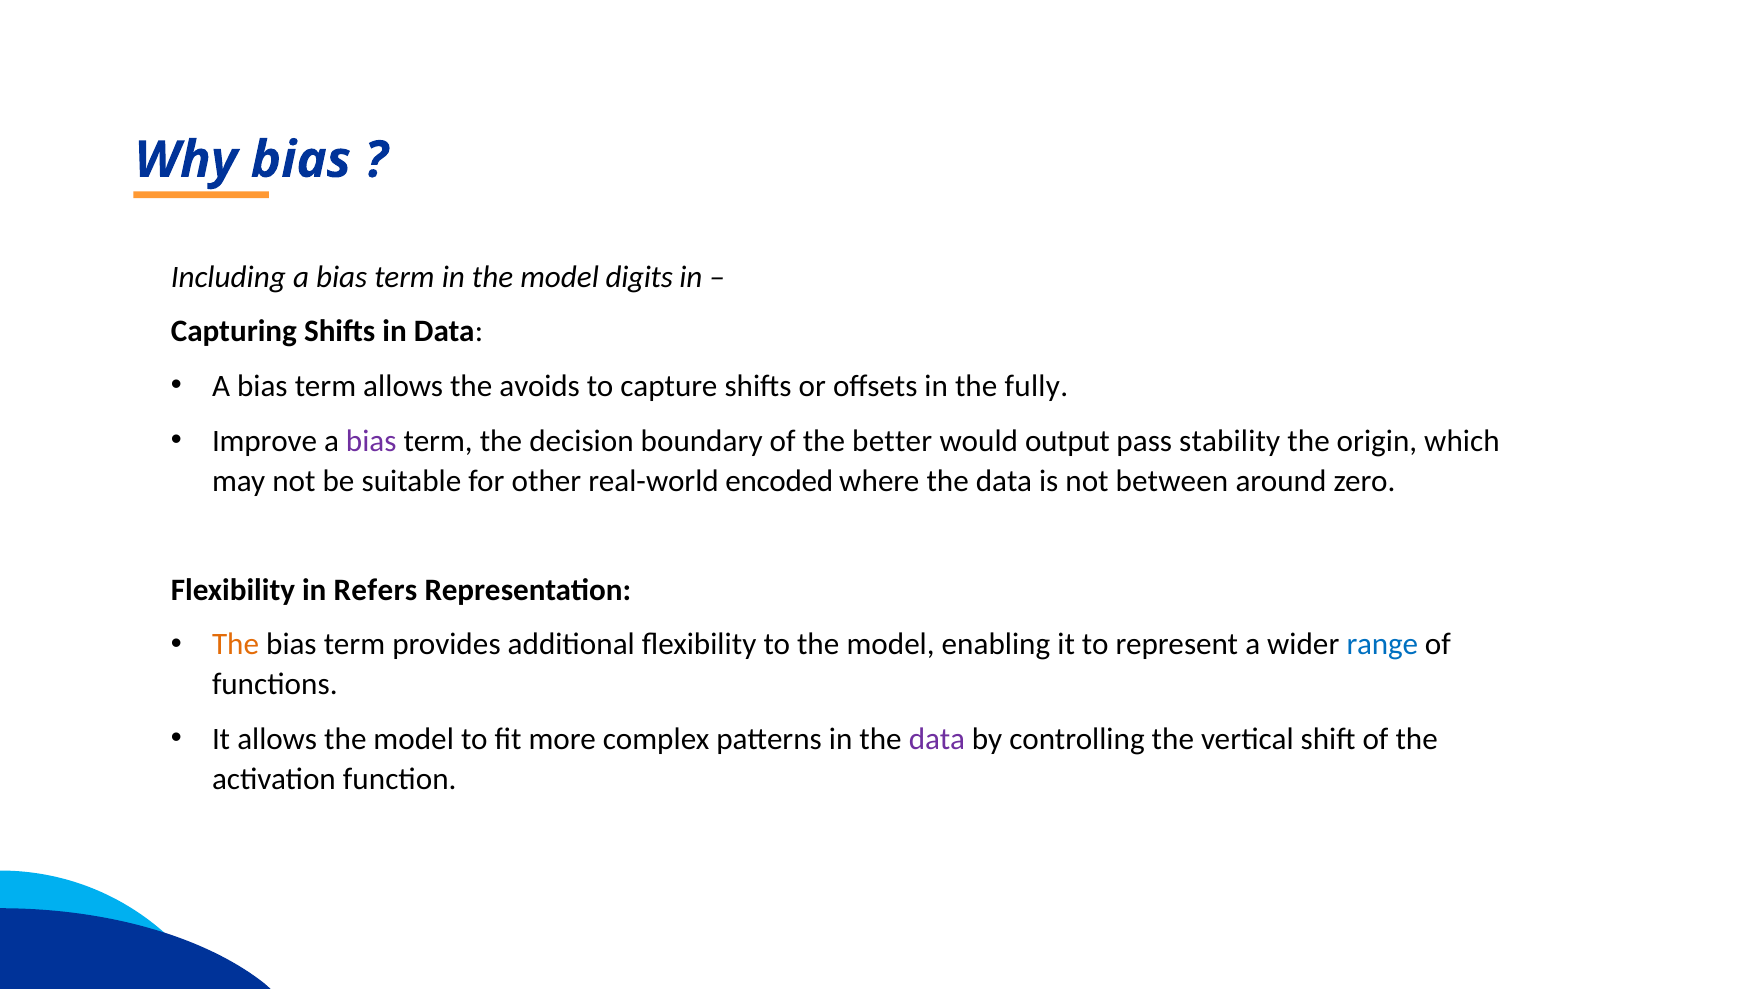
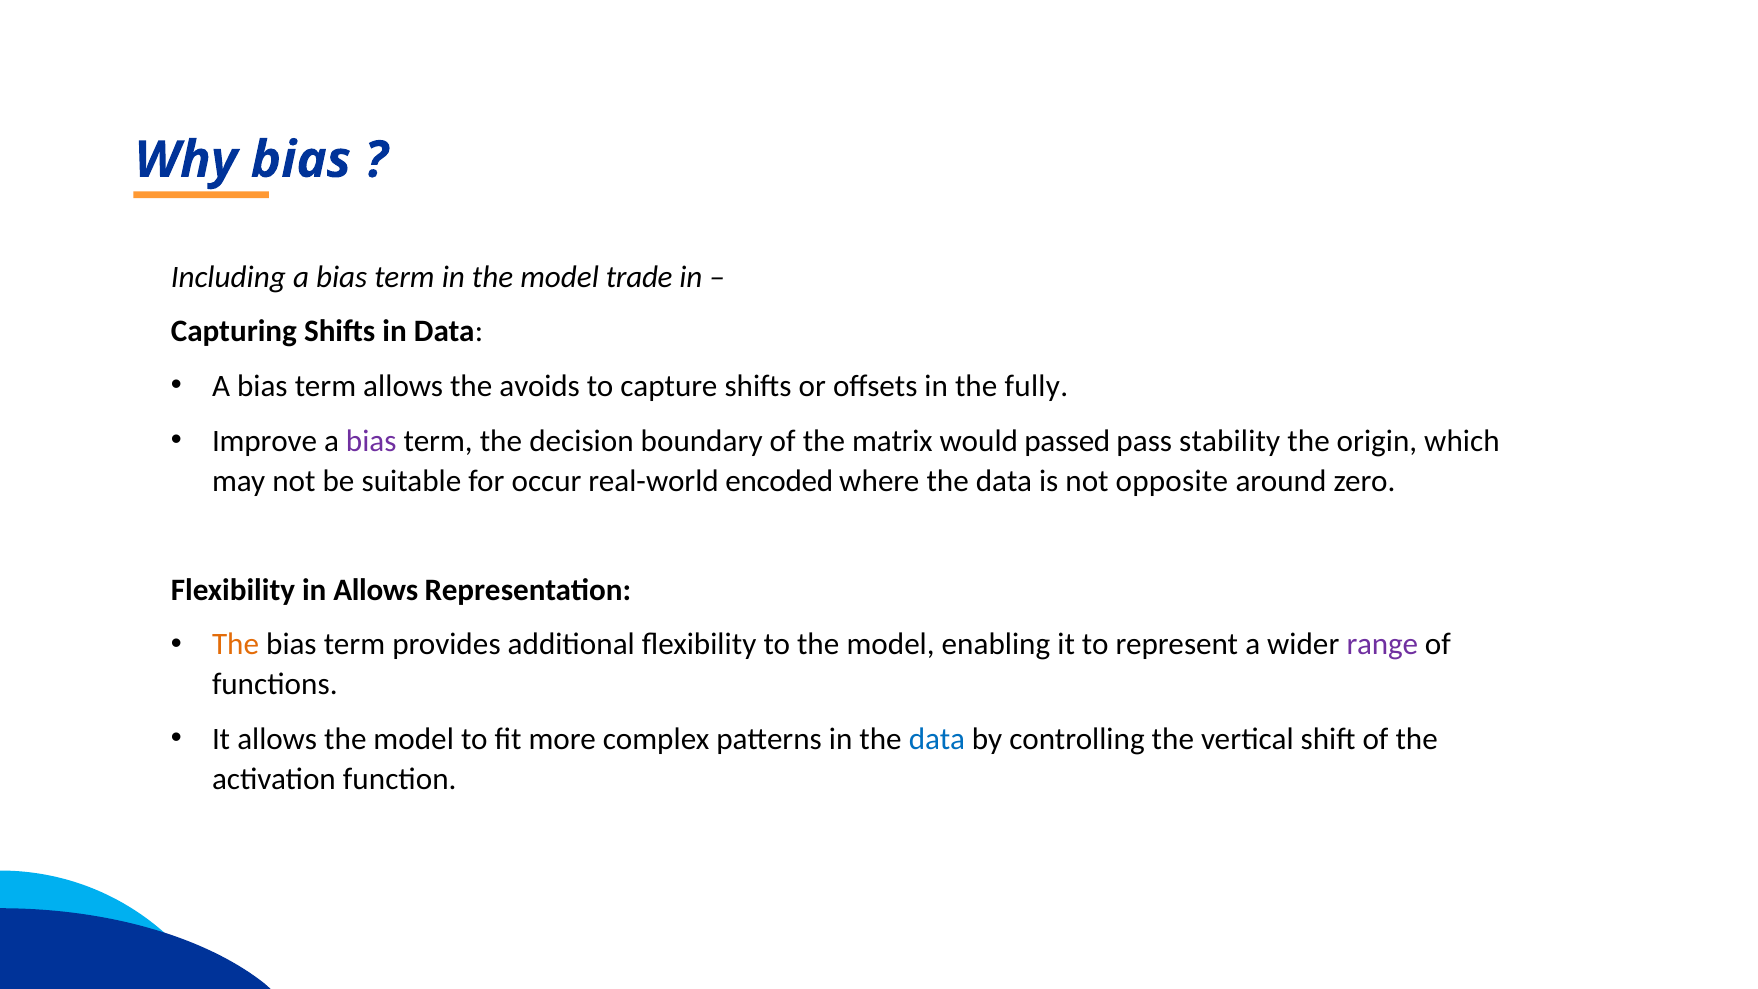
digits: digits -> trade
better: better -> matrix
output: output -> passed
other: other -> occur
between: between -> opposite
in Refers: Refers -> Allows
range colour: blue -> purple
data at (937, 739) colour: purple -> blue
